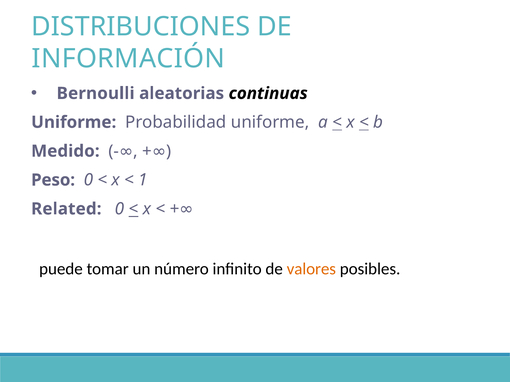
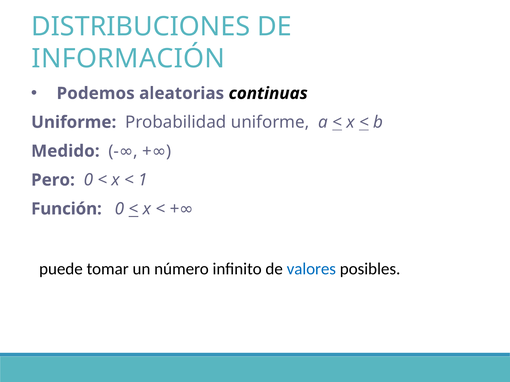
Bernoulli: Bernoulli -> Podemos
Peso: Peso -> Pero
Related: Related -> Función
valores colour: orange -> blue
